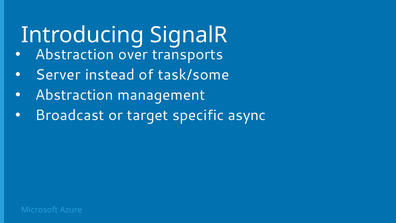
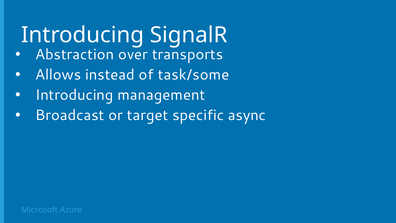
Server: Server -> Allows
Abstraction at (74, 95): Abstraction -> Introducing
